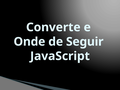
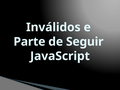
Converte: Converte -> Inválidos
Onde: Onde -> Parte
